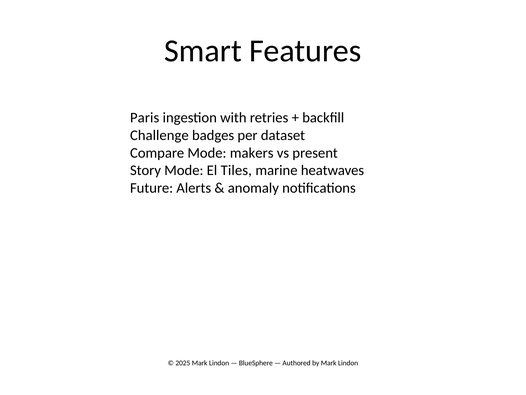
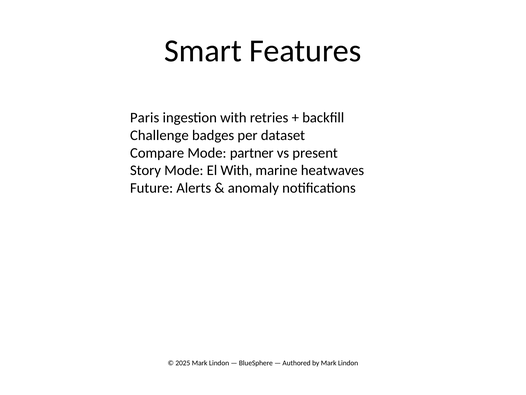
makers: makers -> partner
El Tiles: Tiles -> With
